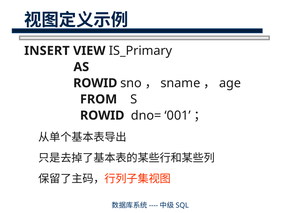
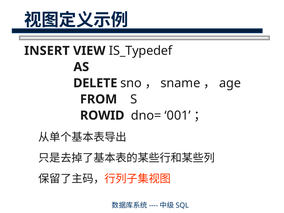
IS_Primary: IS_Primary -> IS_Typedef
ROWID at (95, 83): ROWID -> DELETE
